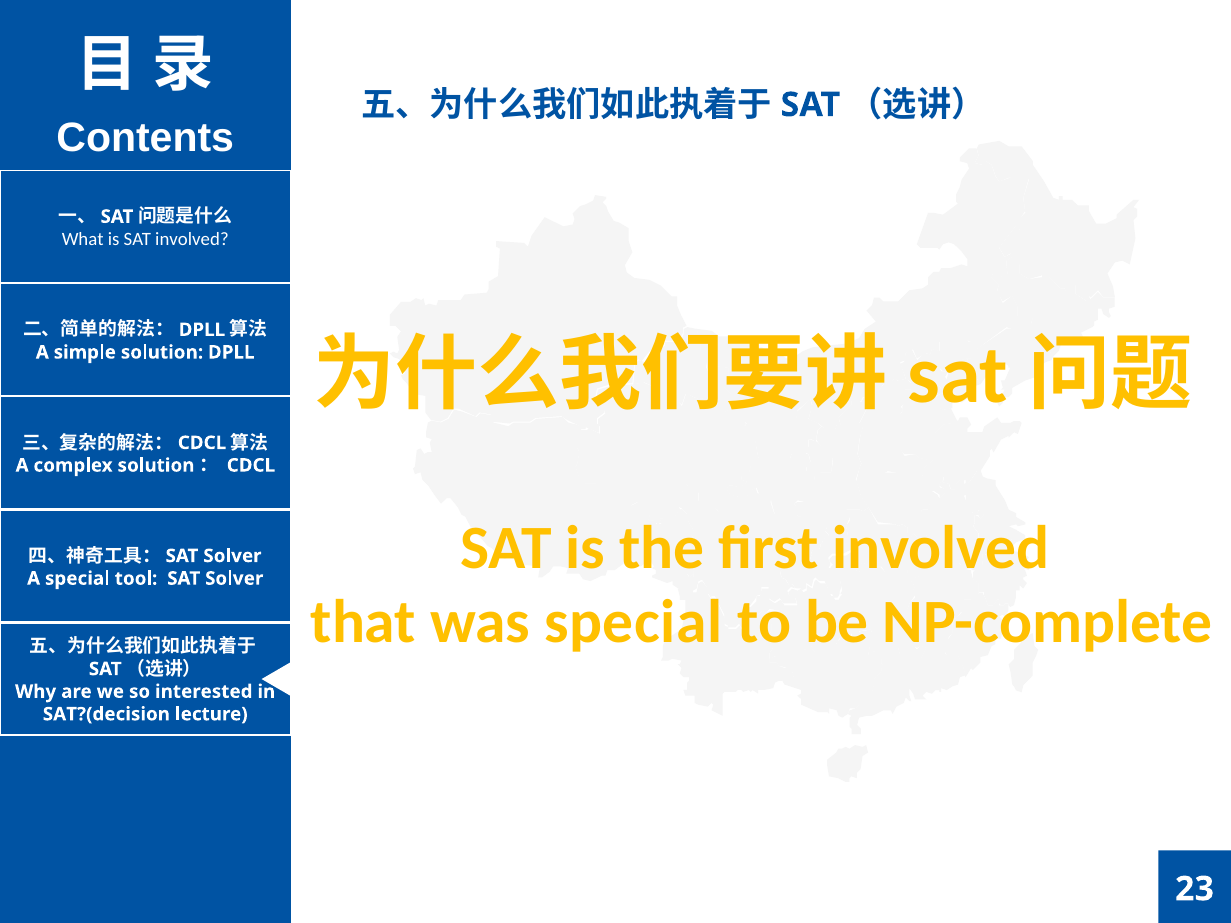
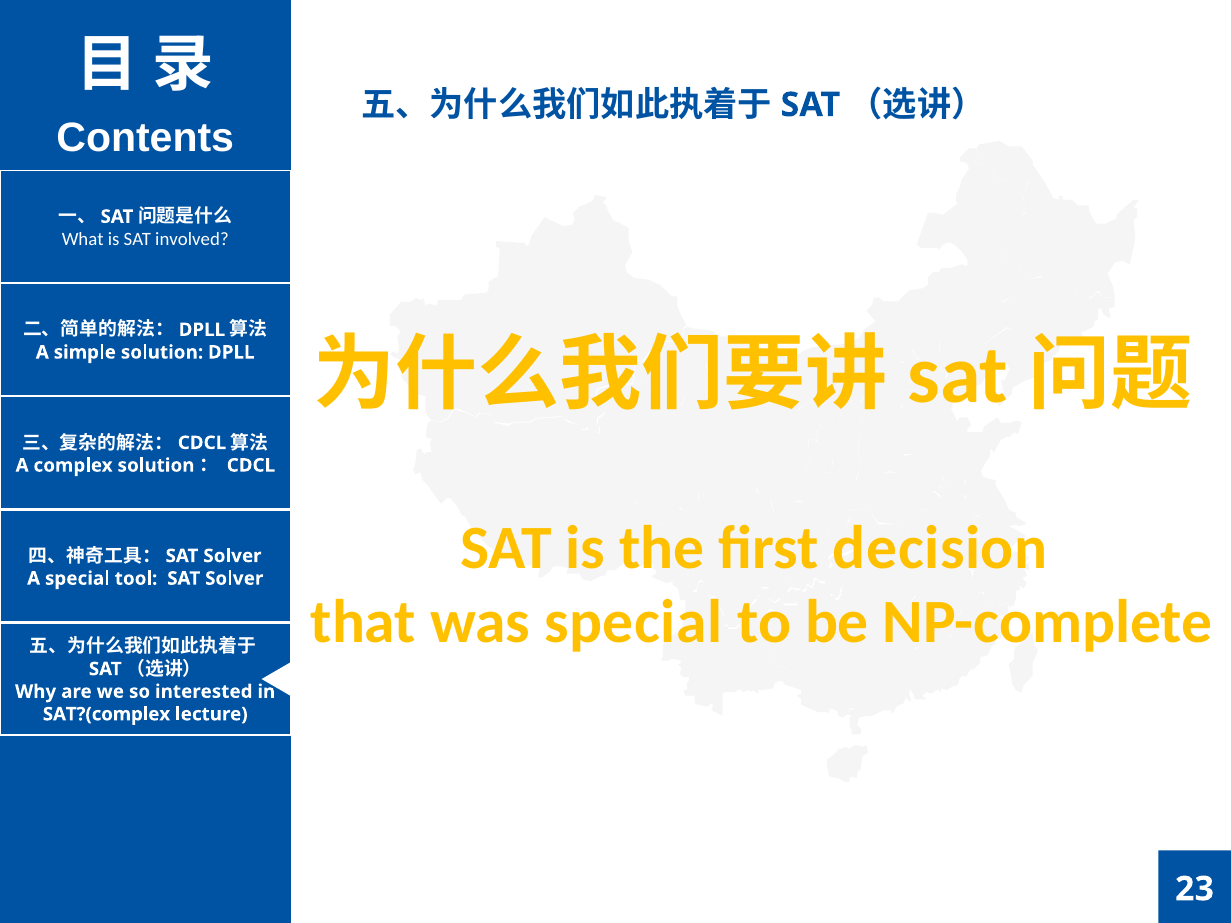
first involved: involved -> decision
SAT?(decision: SAT?(decision -> SAT?(complex
